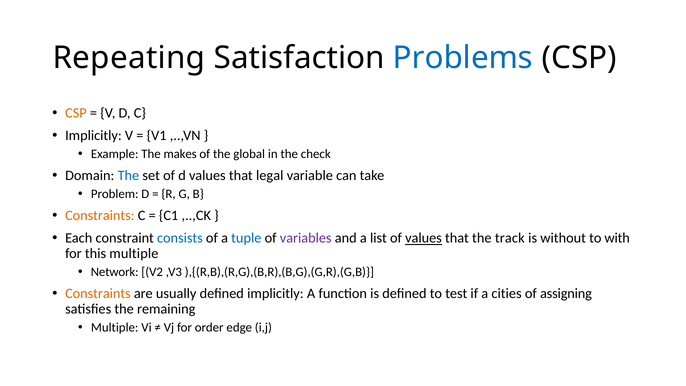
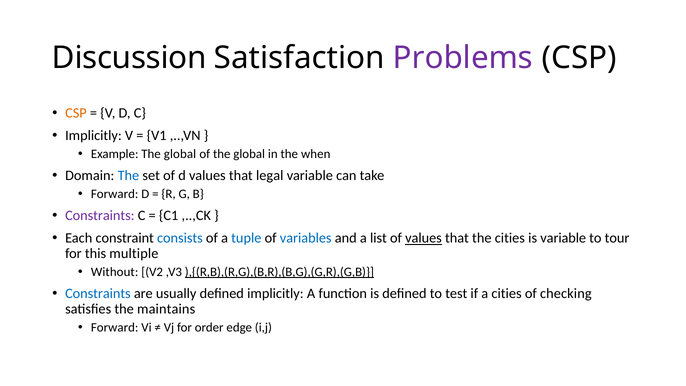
Repeating: Repeating -> Discussion
Problems colour: blue -> purple
Example The makes: makes -> global
check: check -> when
Problem at (115, 194): Problem -> Forward
Constraints at (100, 216) colour: orange -> purple
variables colour: purple -> blue
the track: track -> cities
is without: without -> variable
with: with -> tour
Network: Network -> Without
),{(R,B),(R,G),(B,R),(B,G),(G,R),(G,B underline: none -> present
Constraints at (98, 294) colour: orange -> blue
assigning: assigning -> checking
remaining: remaining -> maintains
Multiple at (115, 327): Multiple -> Forward
